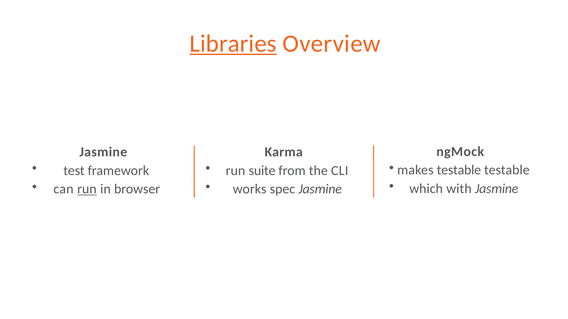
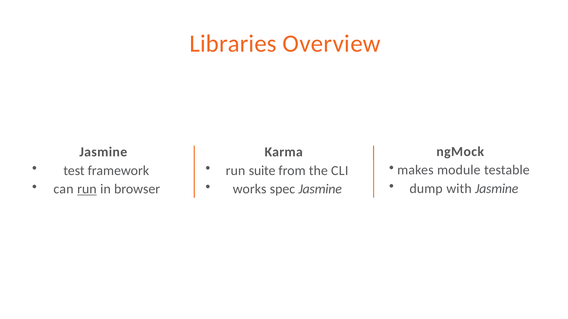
Libraries underline: present -> none
makes testable: testable -> module
which: which -> dump
